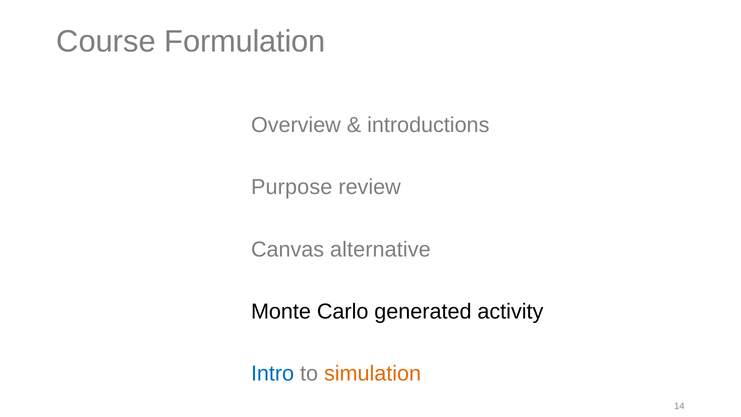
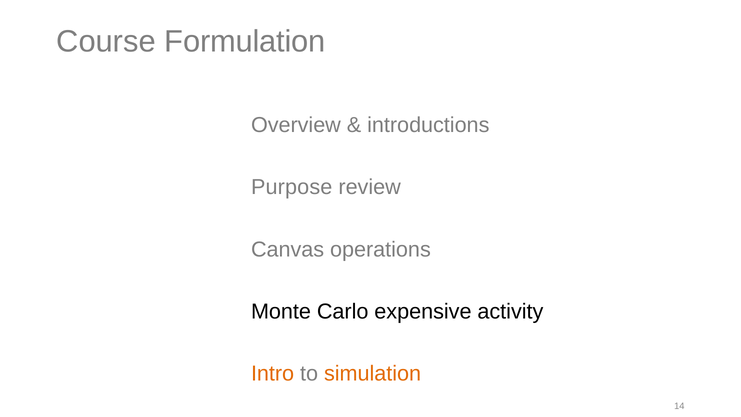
alternative: alternative -> operations
generated: generated -> expensive
Intro colour: blue -> orange
